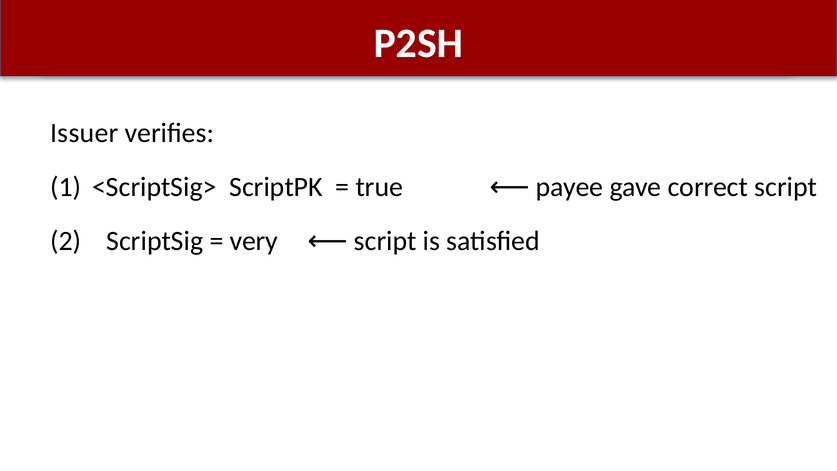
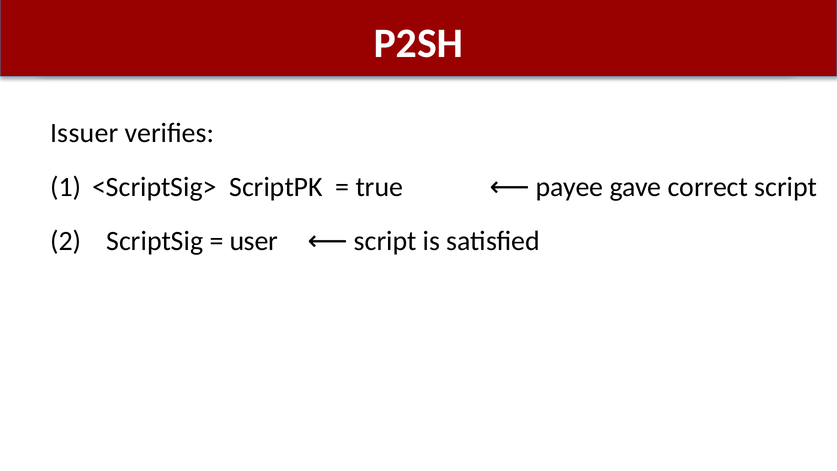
very: very -> user
